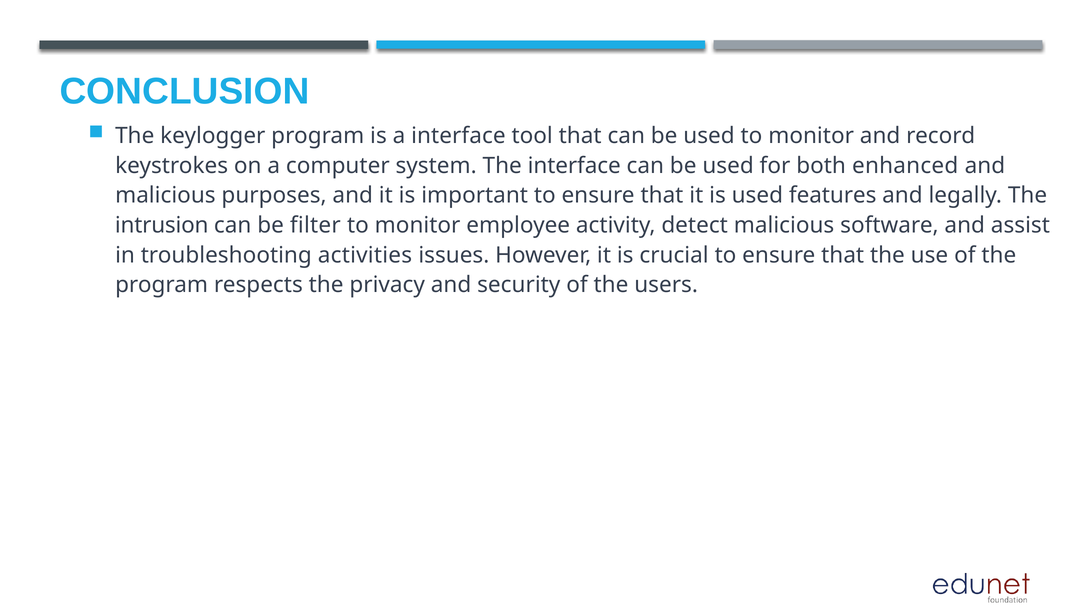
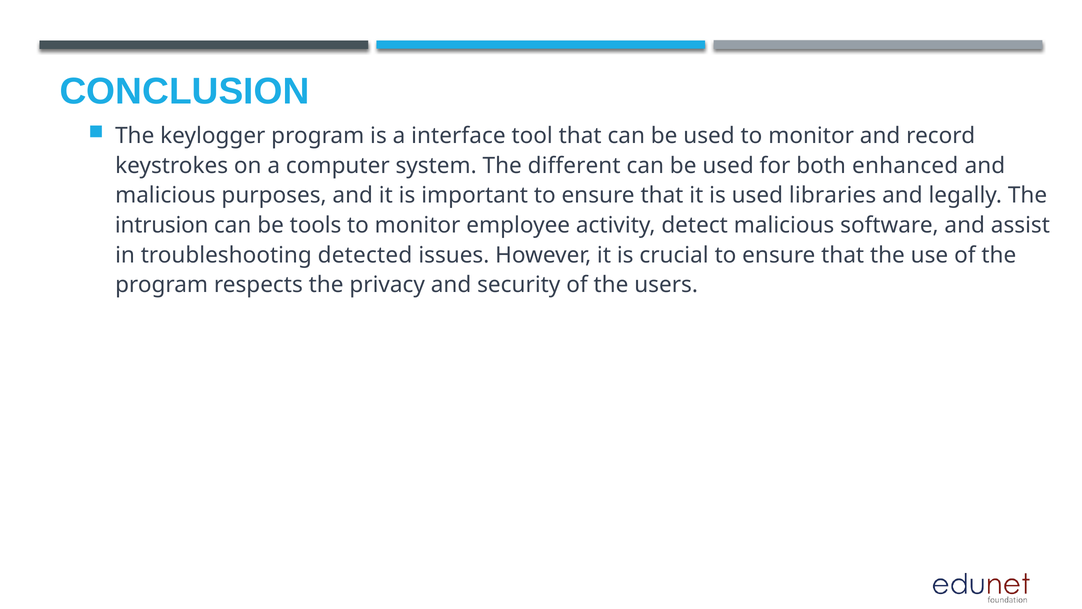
The interface: interface -> different
features: features -> libraries
filter: filter -> tools
activities: activities -> detected
